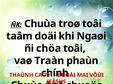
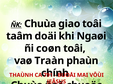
troø: troø -> giao
chöa: chöa -> coøn
